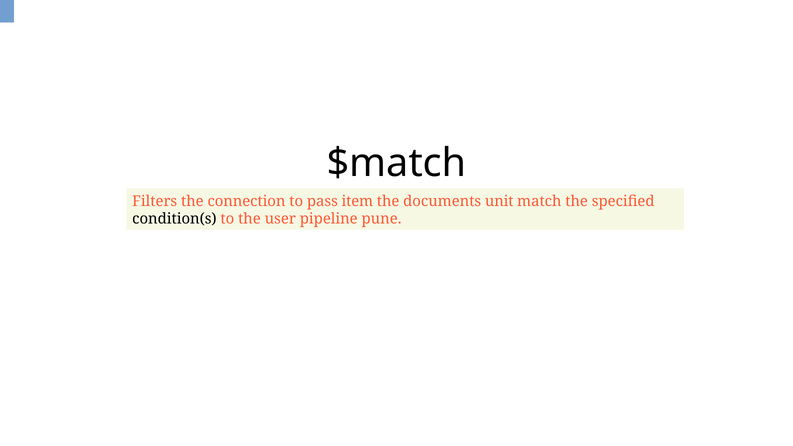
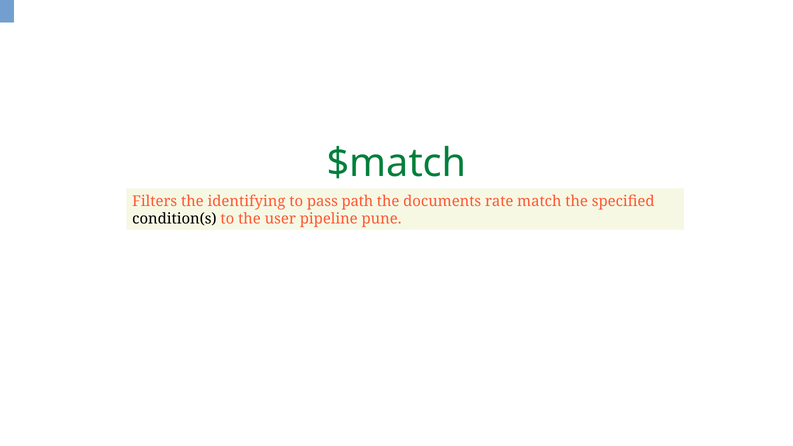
$match colour: black -> green
connection: connection -> identifying
item: item -> path
unit: unit -> rate
